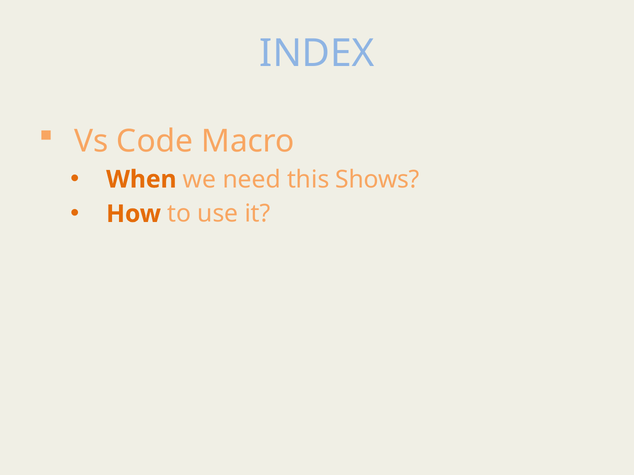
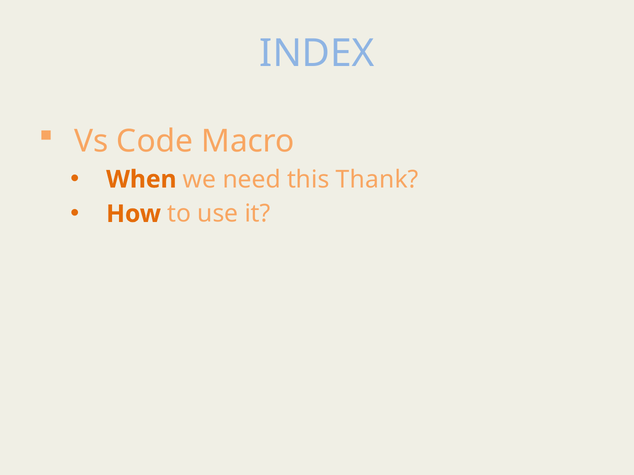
Shows: Shows -> Thank
